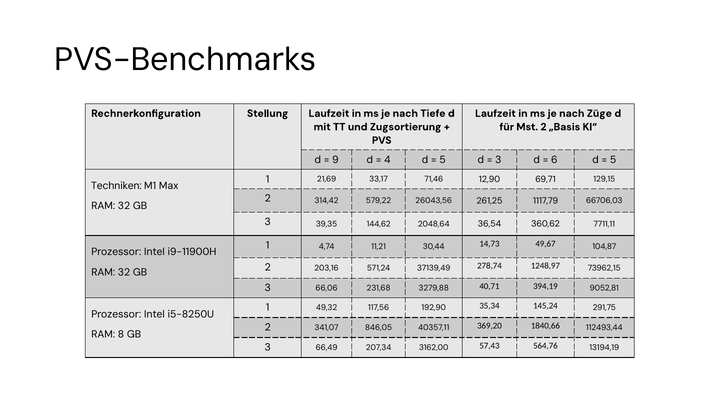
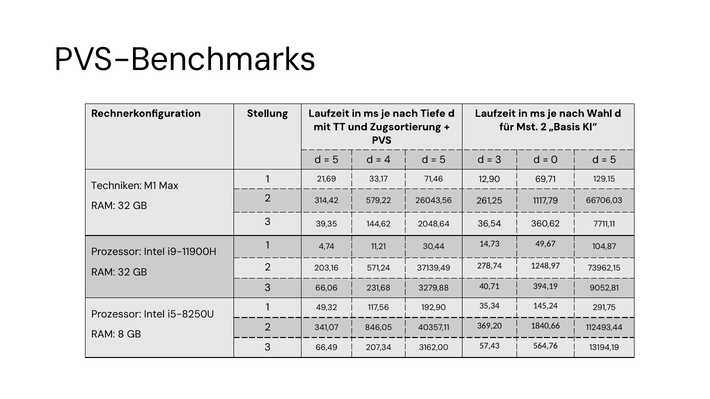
Züge: Züge -> Wahl
9 at (335, 160): 9 -> 5
6: 6 -> 0
